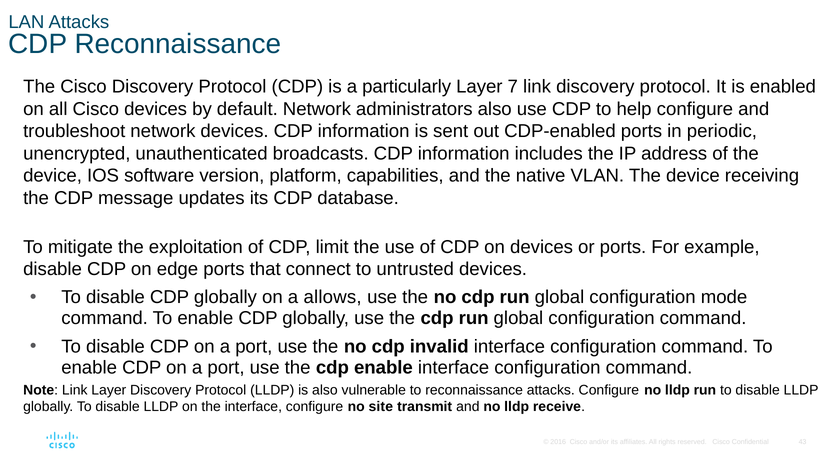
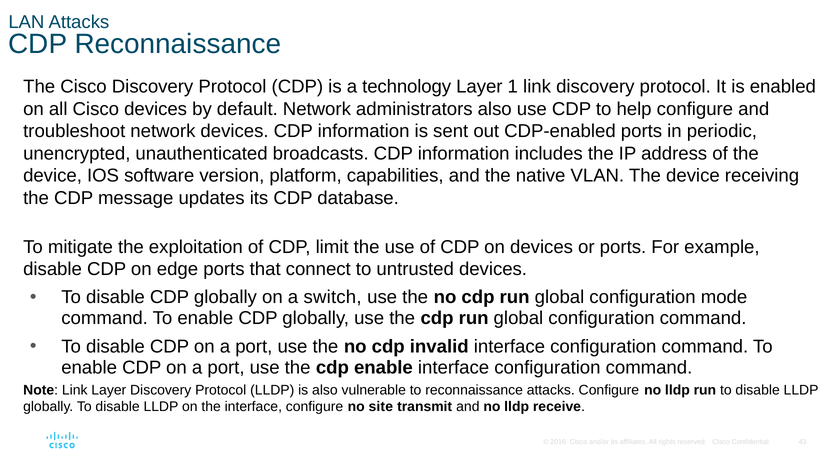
particularly: particularly -> technology
7: 7 -> 1
allows: allows -> switch
